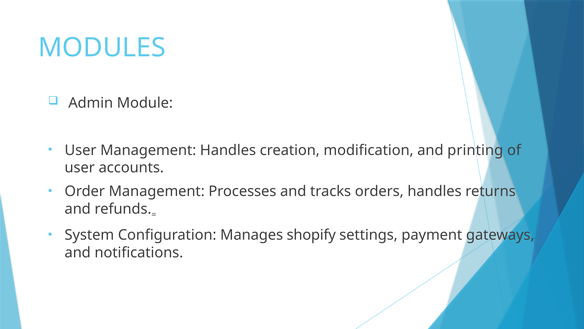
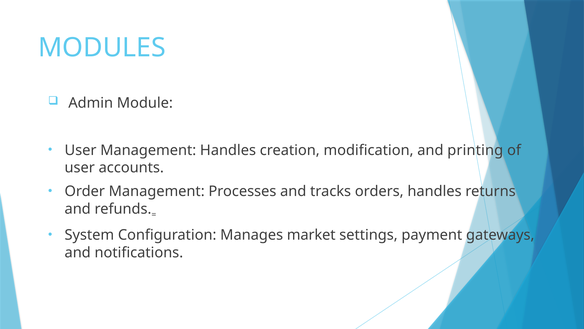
shopify: shopify -> market
